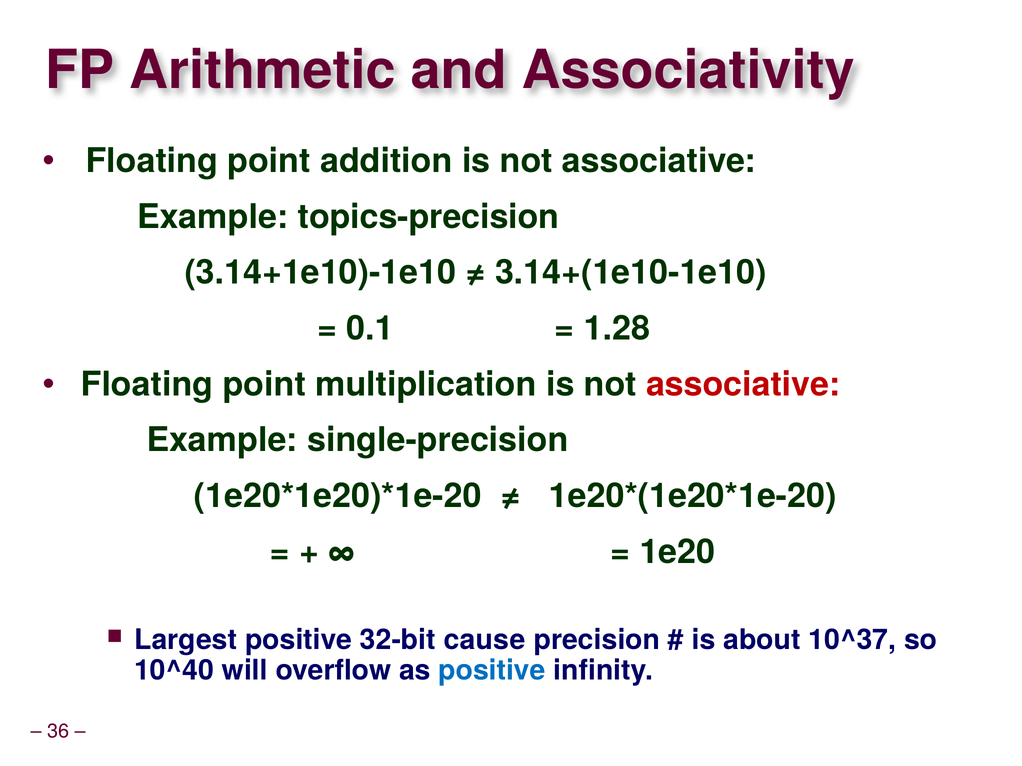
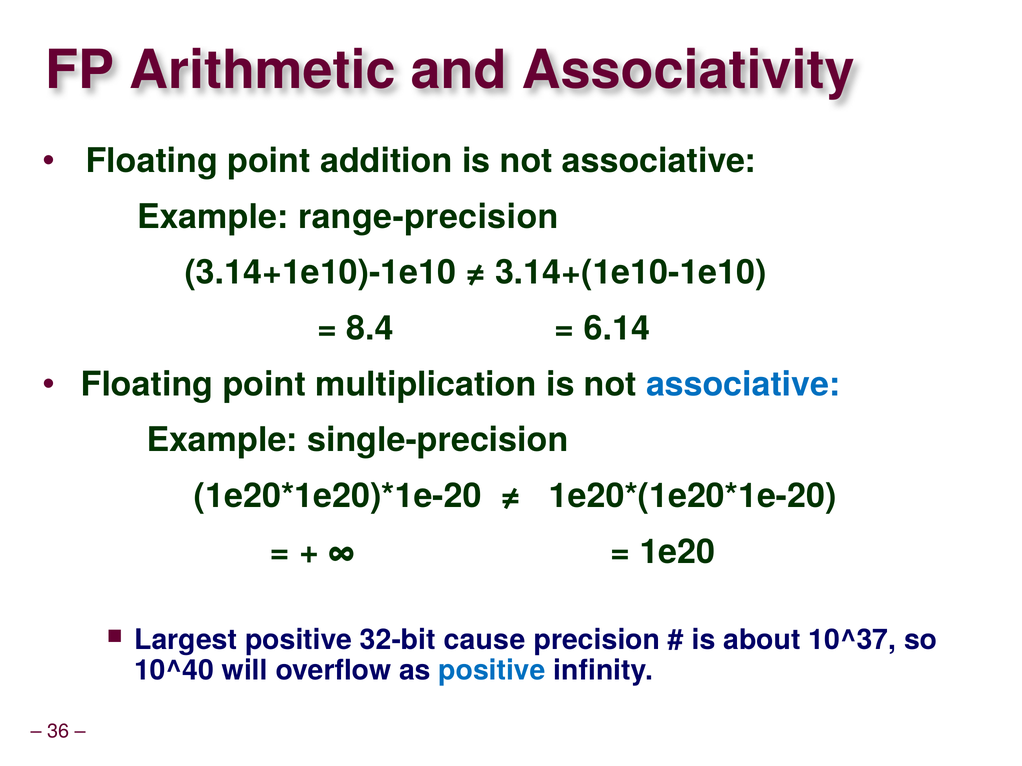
topics-precision: topics-precision -> range-precision
0.1: 0.1 -> 8.4
1.28: 1.28 -> 6.14
associative at (743, 385) colour: red -> blue
